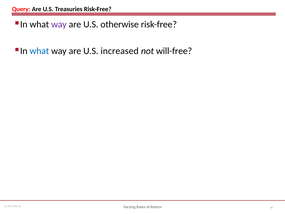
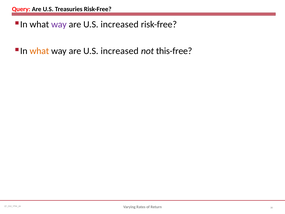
otherwise at (120, 24): otherwise -> increased
what at (39, 51) colour: blue -> orange
will-free: will-free -> this-free
